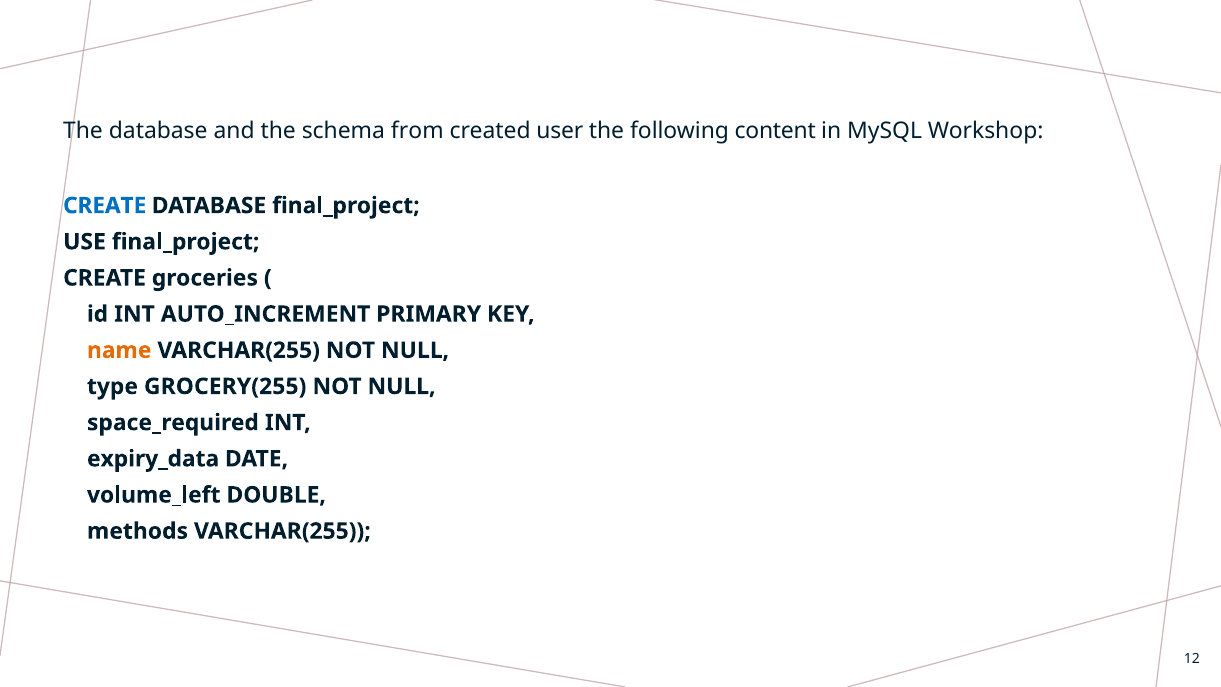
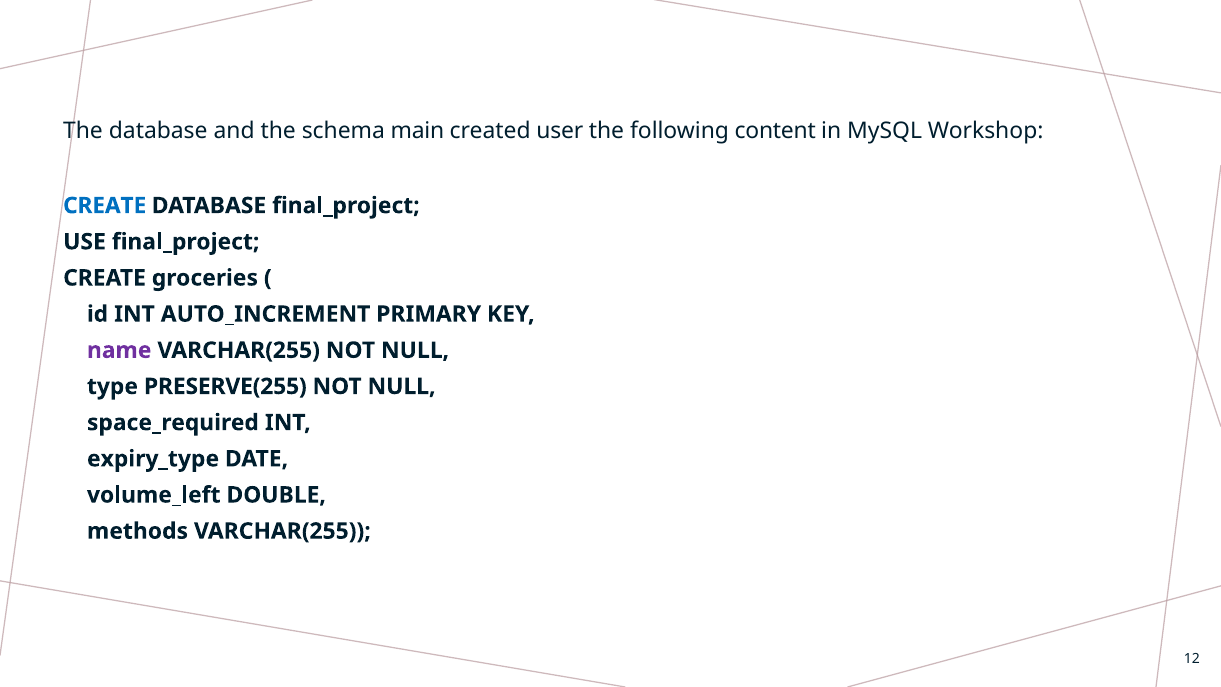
from: from -> main
name colour: orange -> purple
GROCERY(255: GROCERY(255 -> PRESERVE(255
expiry_data: expiry_data -> expiry_type
